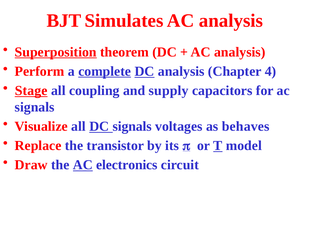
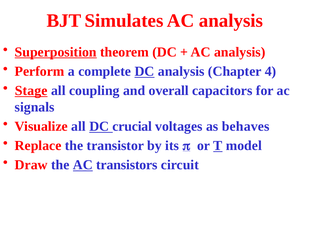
complete underline: present -> none
supply: supply -> overall
DC signals: signals -> crucial
electronics: electronics -> transistors
